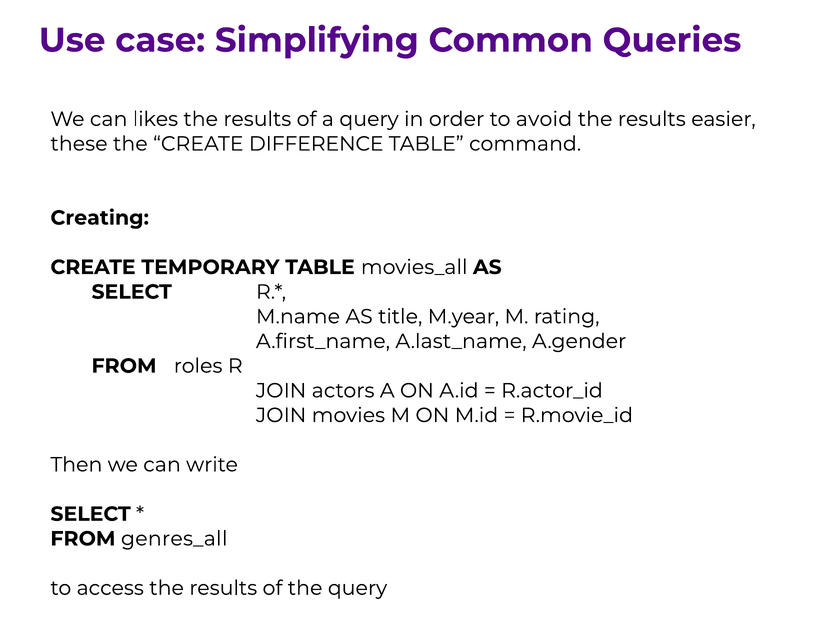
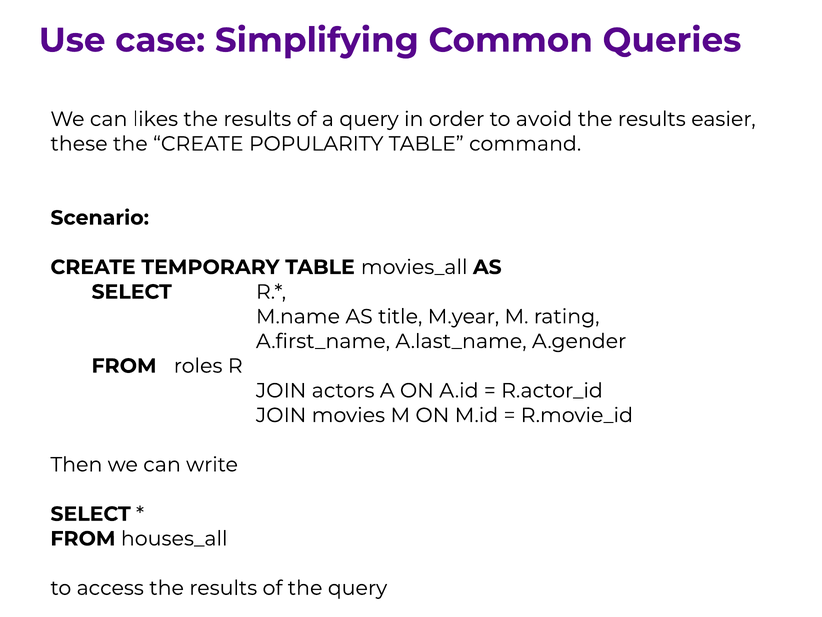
DIFFERENCE: DIFFERENCE -> POPULARITY
Creating: Creating -> Scenario
genres_all: genres_all -> houses_all
